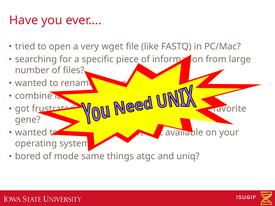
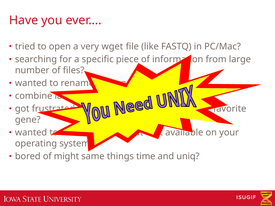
mode: mode -> might
atgc: atgc -> time
